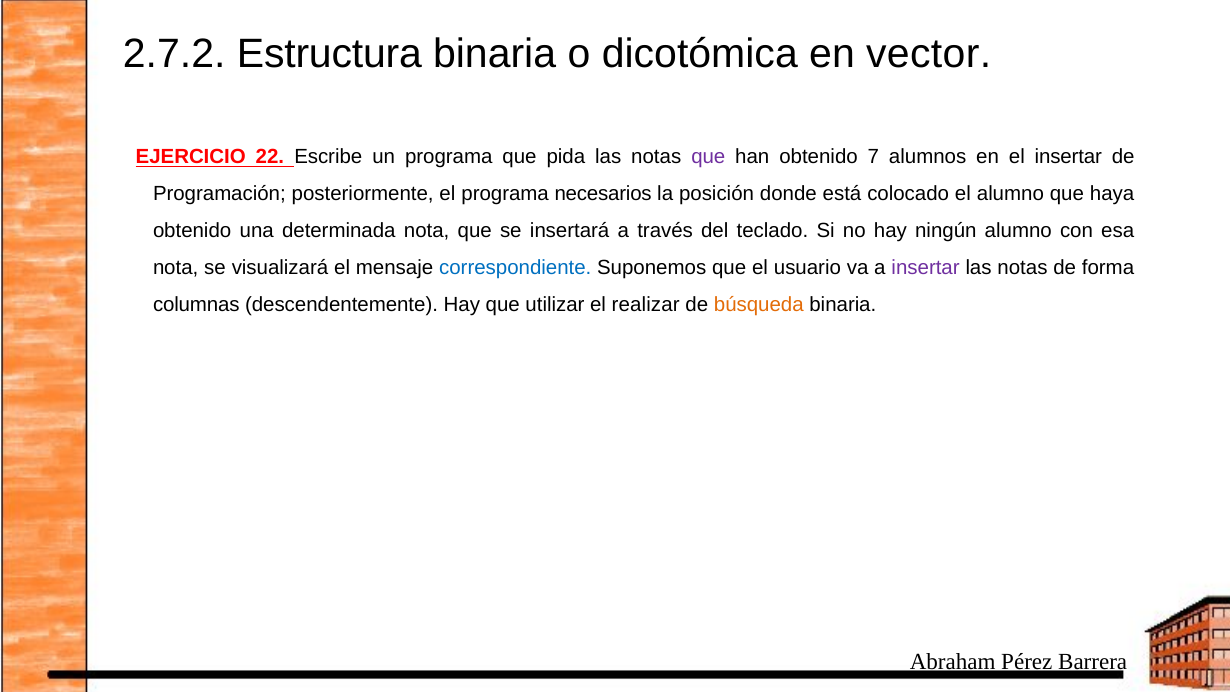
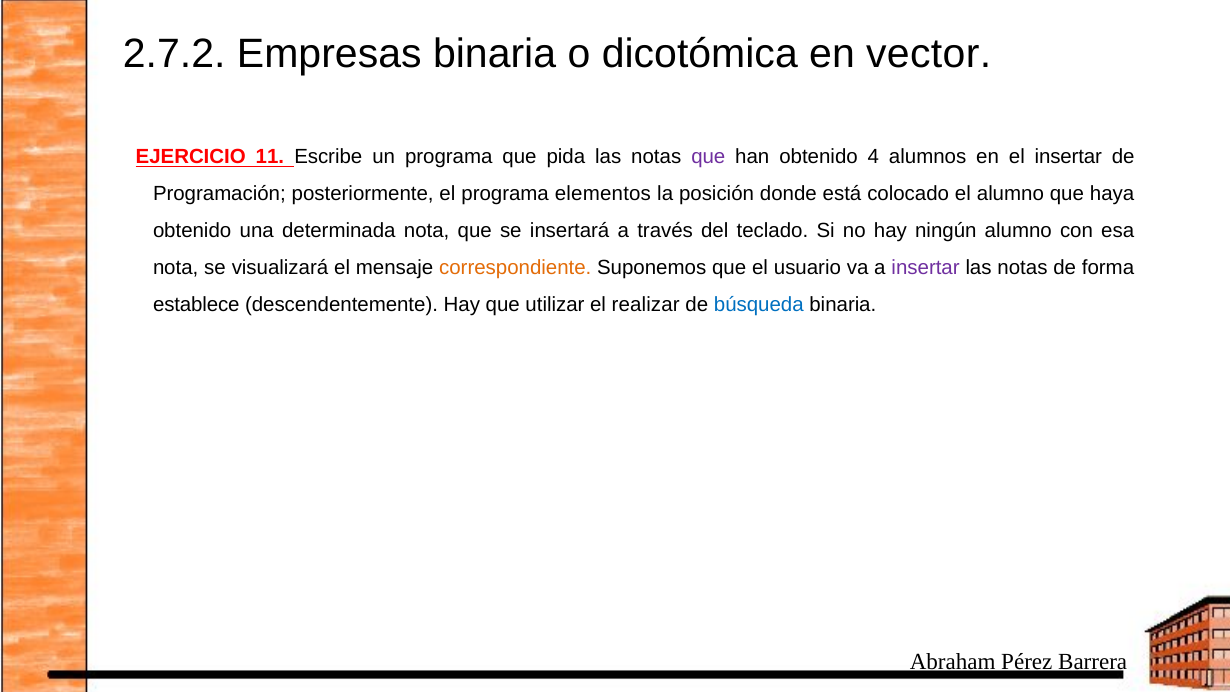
Estructura: Estructura -> Empresas
22: 22 -> 11
7: 7 -> 4
necesarios: necesarios -> elementos
correspondiente colour: blue -> orange
columnas: columnas -> establece
búsqueda colour: orange -> blue
